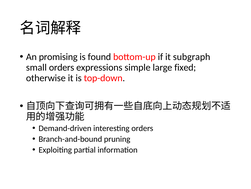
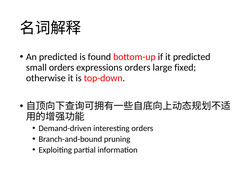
An promising: promising -> predicted
it subgraph: subgraph -> predicted
expressions simple: simple -> orders
